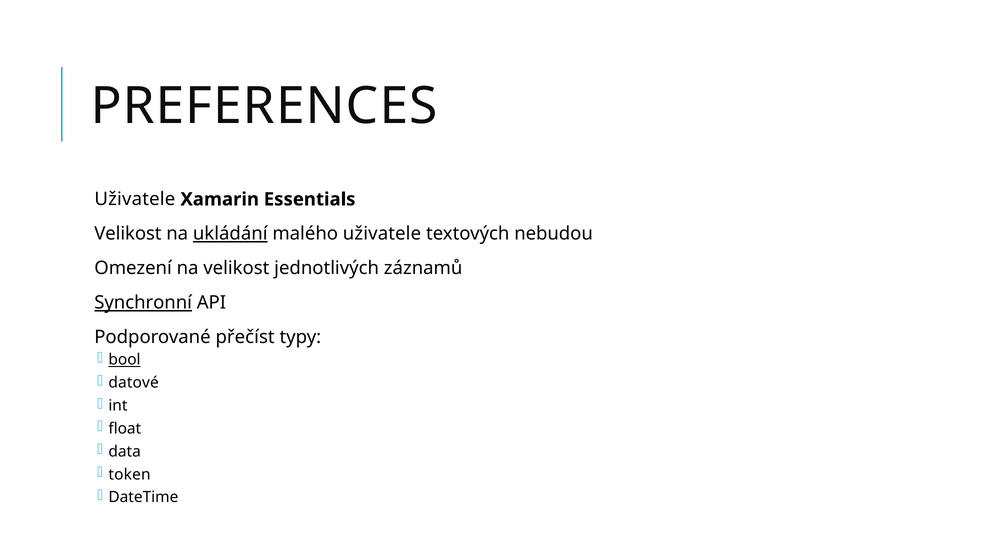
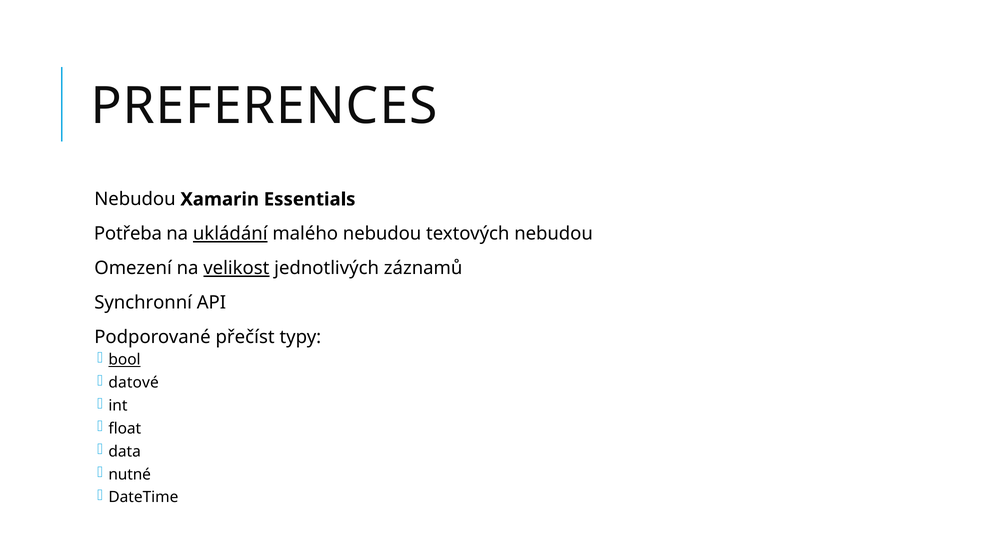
Uživatele at (135, 199): Uživatele -> Nebudou
Velikost at (128, 234): Velikost -> Potřeba
malého uživatele: uživatele -> nebudou
velikost at (236, 268) underline: none -> present
Synchronní underline: present -> none
token: token -> nutné
